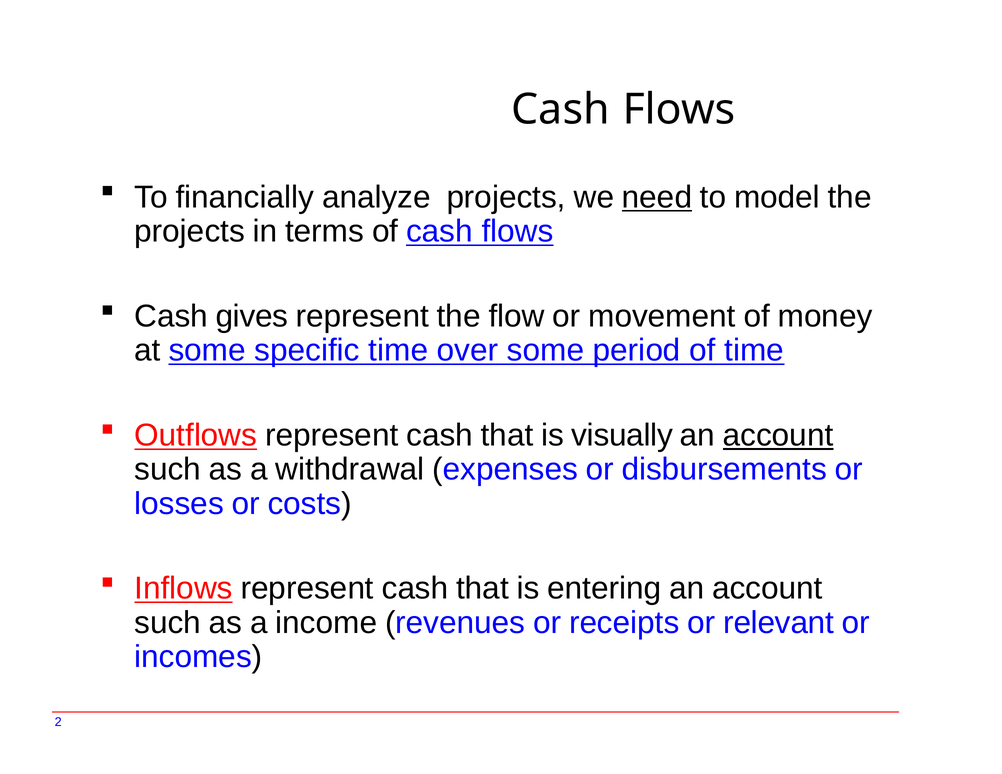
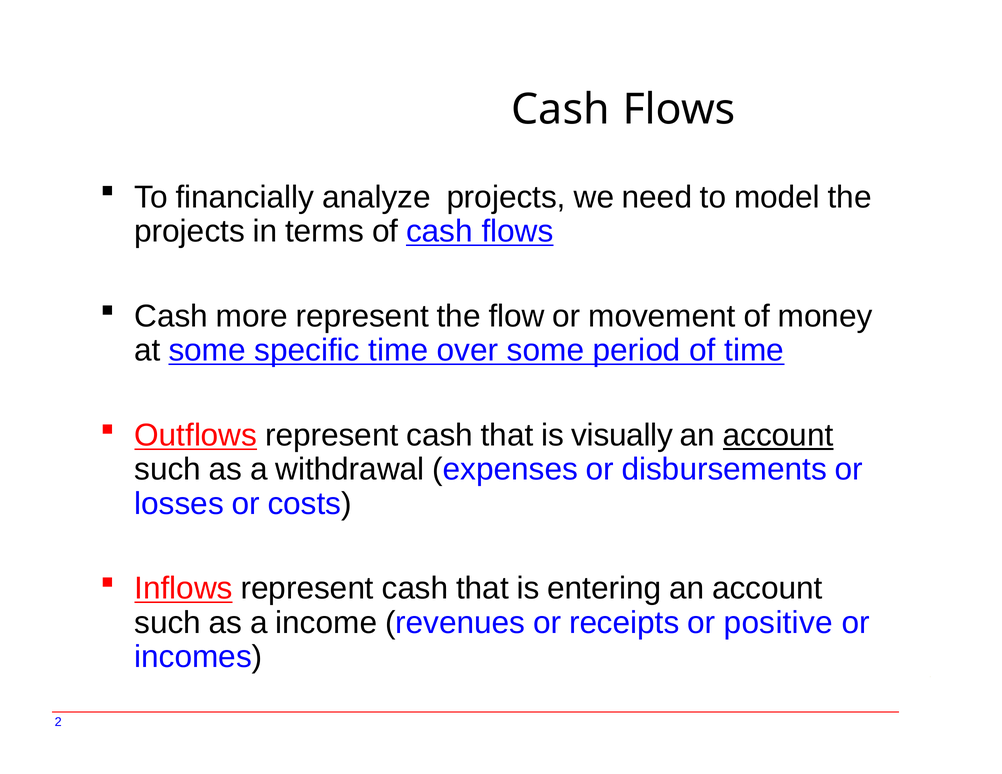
need underline: present -> none
gives: gives -> more
relevant: relevant -> positive
